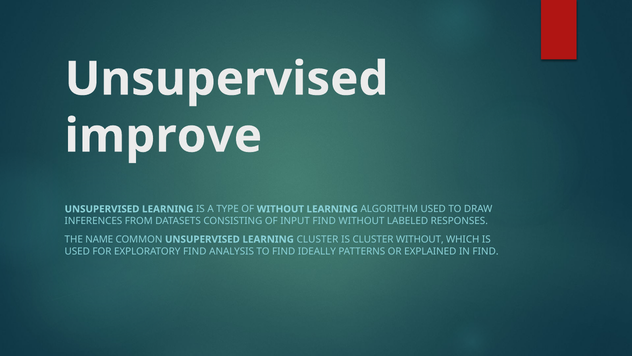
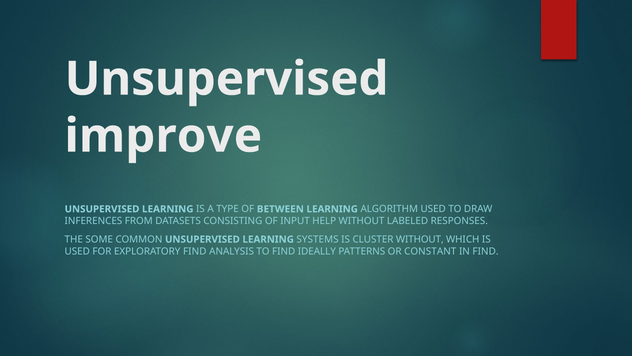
OF WITHOUT: WITHOUT -> BETWEEN
INPUT FIND: FIND -> HELP
NAME: NAME -> SOME
LEARNING CLUSTER: CLUSTER -> SYSTEMS
EXPLAINED: EXPLAINED -> CONSTANT
